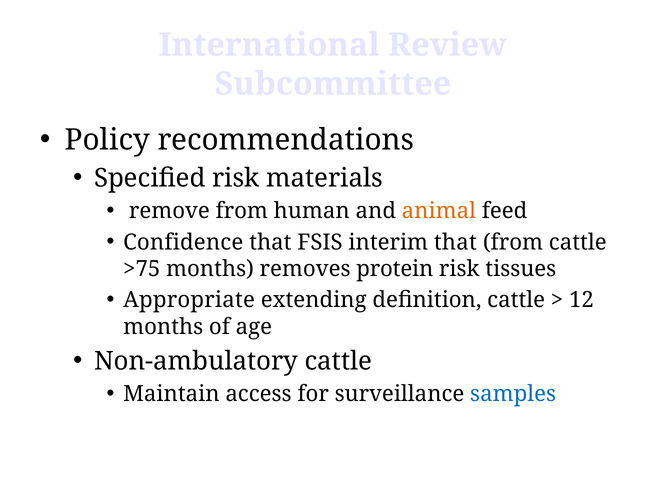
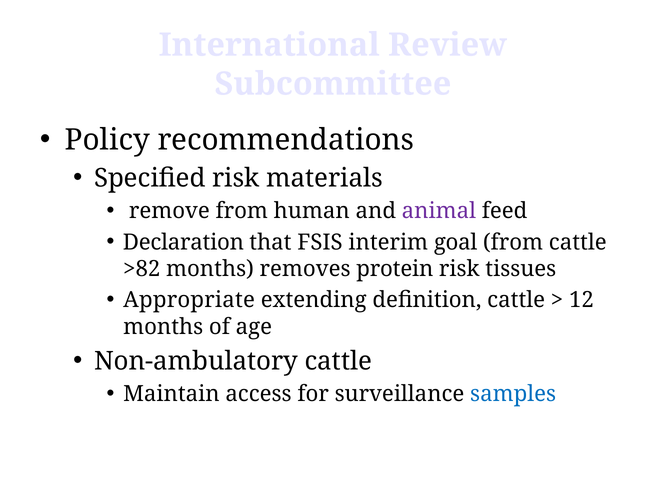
animal colour: orange -> purple
Confidence: Confidence -> Declaration
interim that: that -> goal
>75: >75 -> >82
